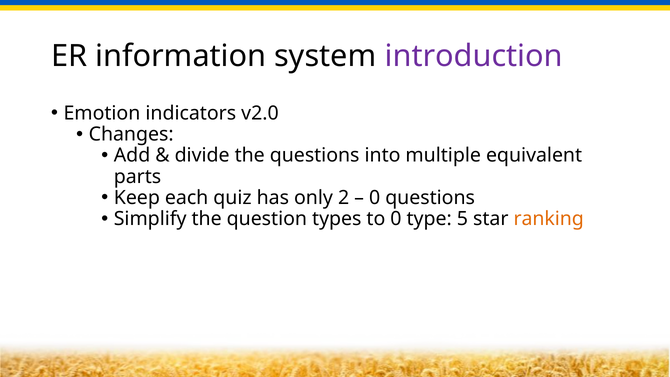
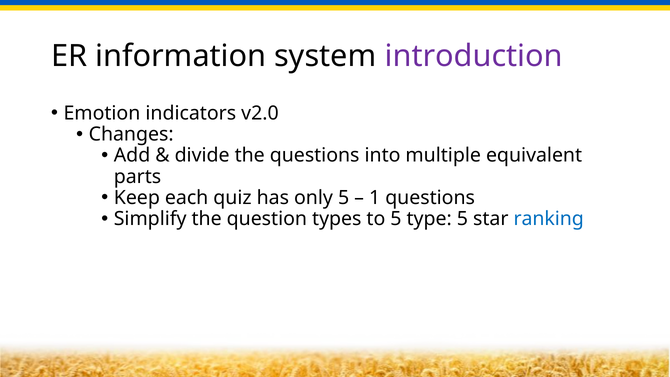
only 2: 2 -> 5
0 at (375, 198): 0 -> 1
to 0: 0 -> 5
ranking colour: orange -> blue
